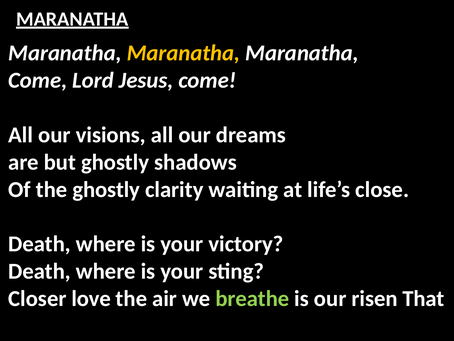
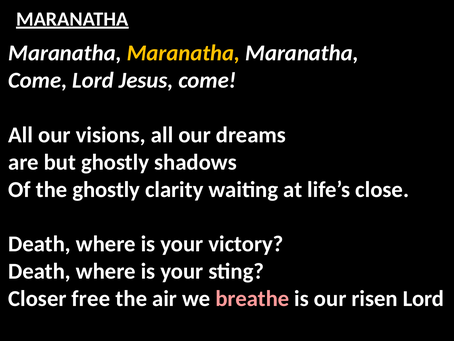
love: love -> free
breathe colour: light green -> pink
risen That: That -> Lord
